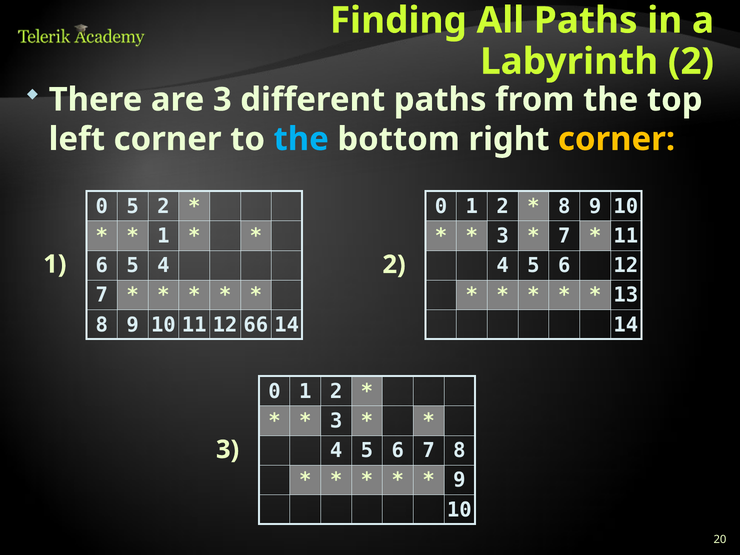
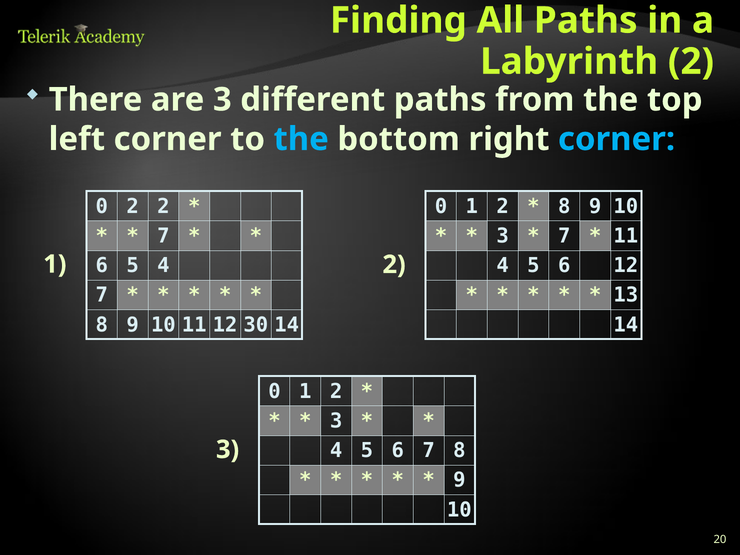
corner at (617, 139) colour: yellow -> light blue
0 5: 5 -> 2
1 at (163, 236): 1 -> 7
66: 66 -> 30
